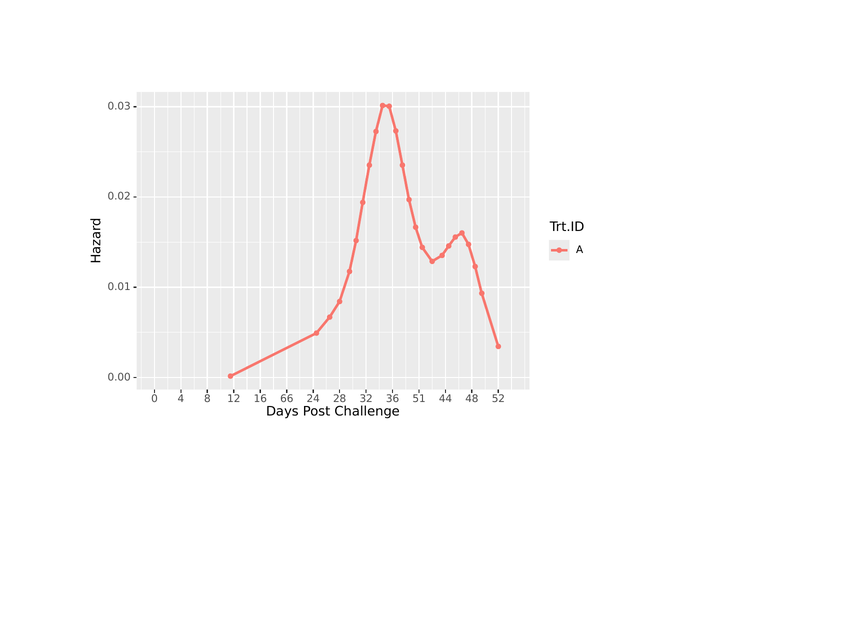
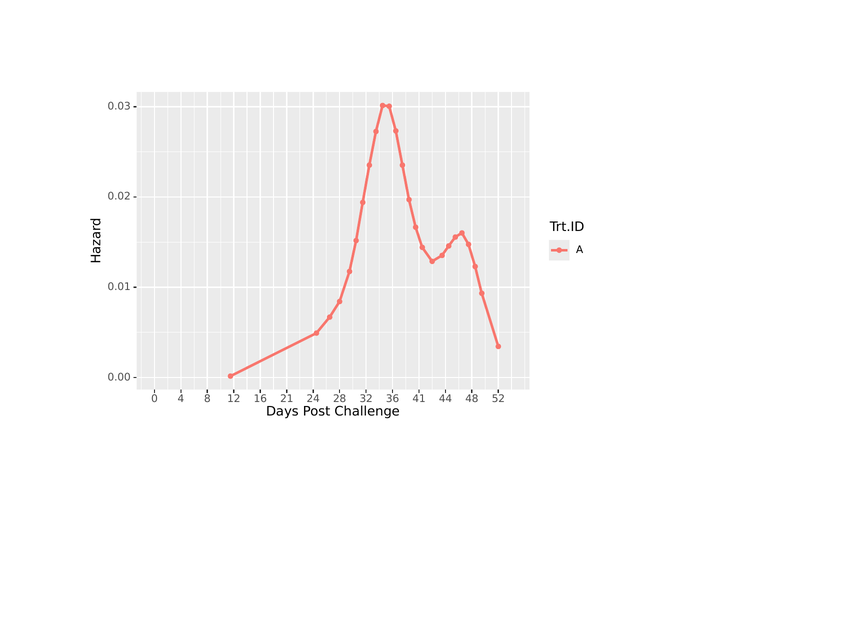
66: 66 -> 21
51: 51 -> 41
